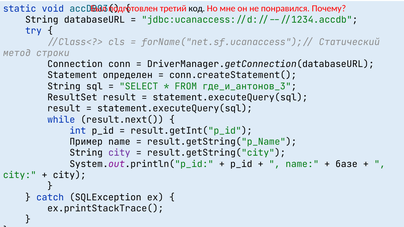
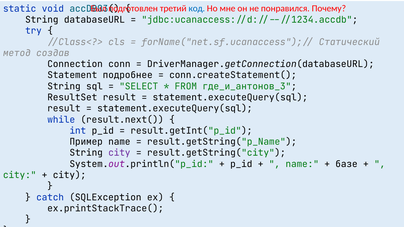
код colour: black -> blue
строки: строки -> создав
определен: определен -> подробнее
